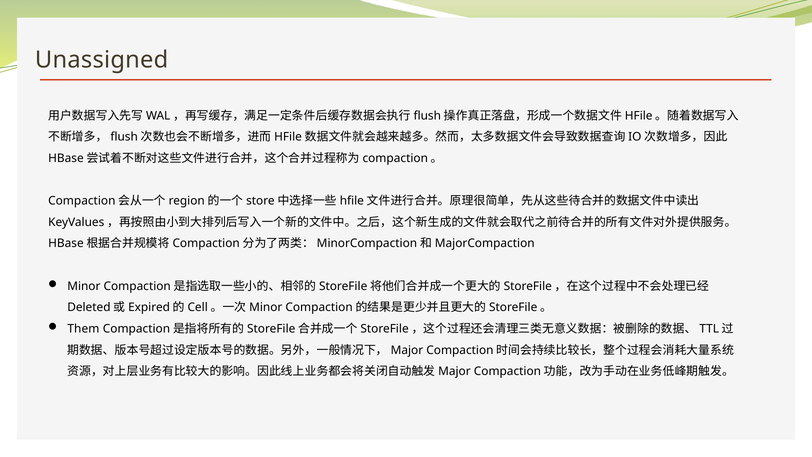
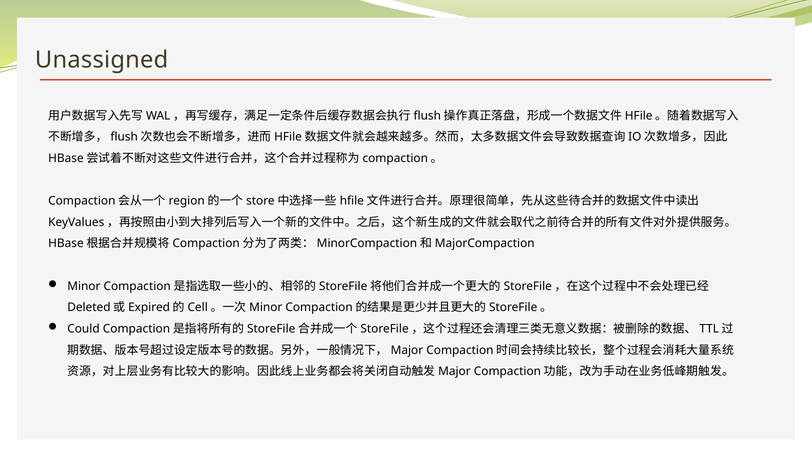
Them: Them -> Could
